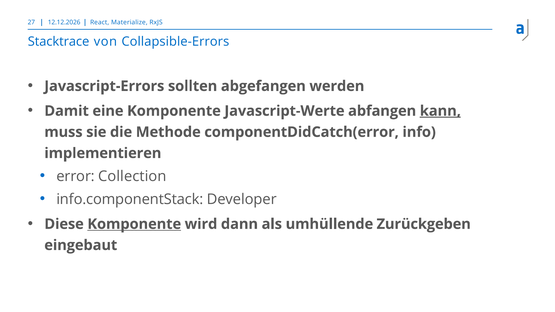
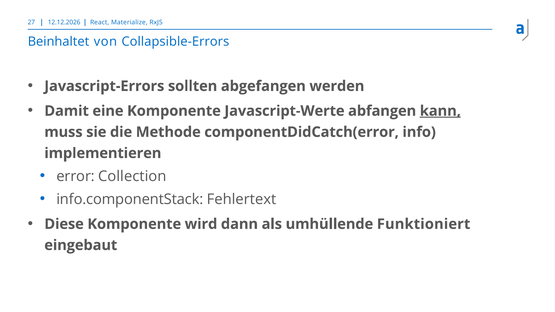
Stacktrace: Stacktrace -> Beinhaltet
Developer: Developer -> Fehlertext
Komponente at (134, 224) underline: present -> none
Zurückgeben: Zurückgeben -> Funktioniert
